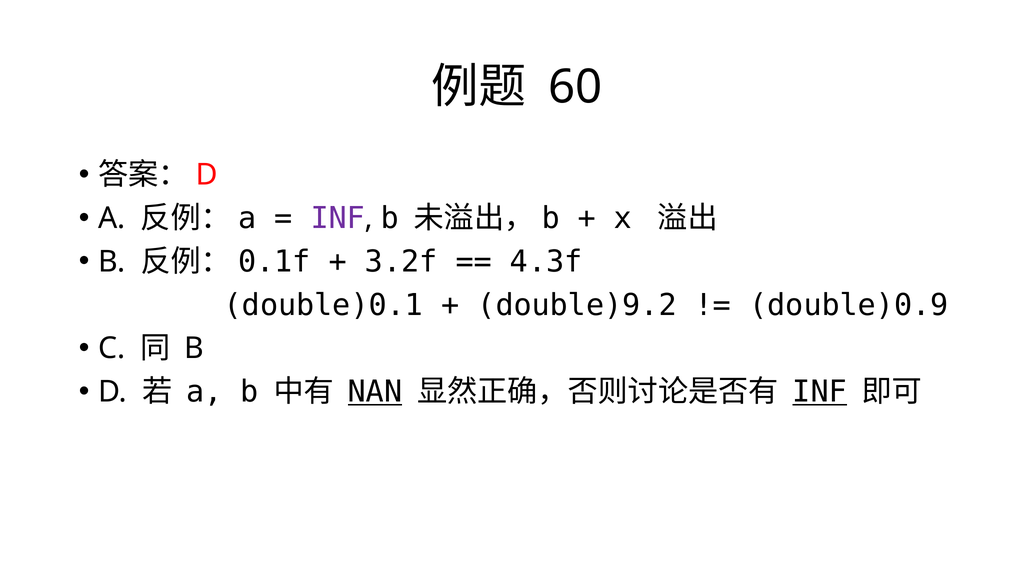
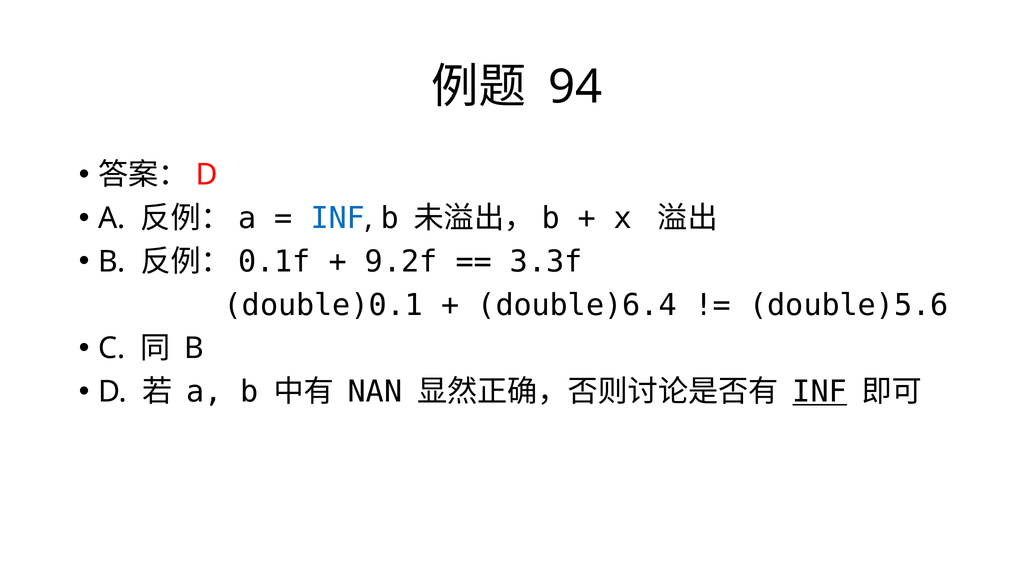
60: 60 -> 94
INF at (338, 218) colour: purple -> blue
3.2f: 3.2f -> 9.2f
4.3f: 4.3f -> 3.3f
double)9.2: double)9.2 -> double)6.4
double)0.9: double)0.9 -> double)5.6
NAN underline: present -> none
